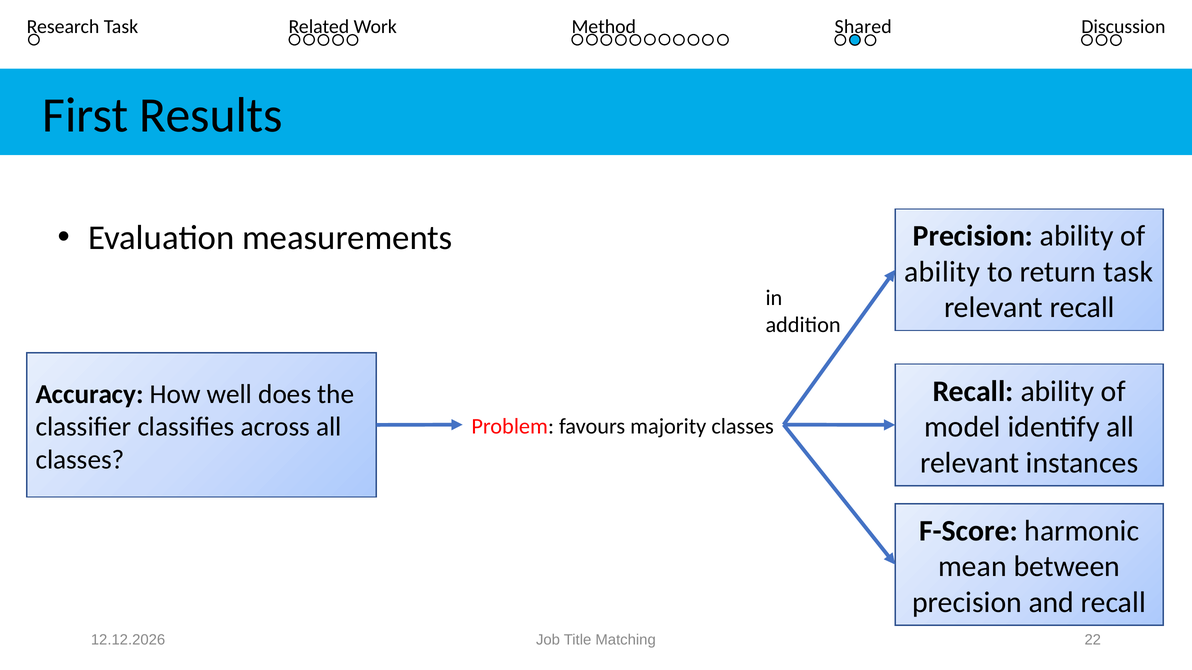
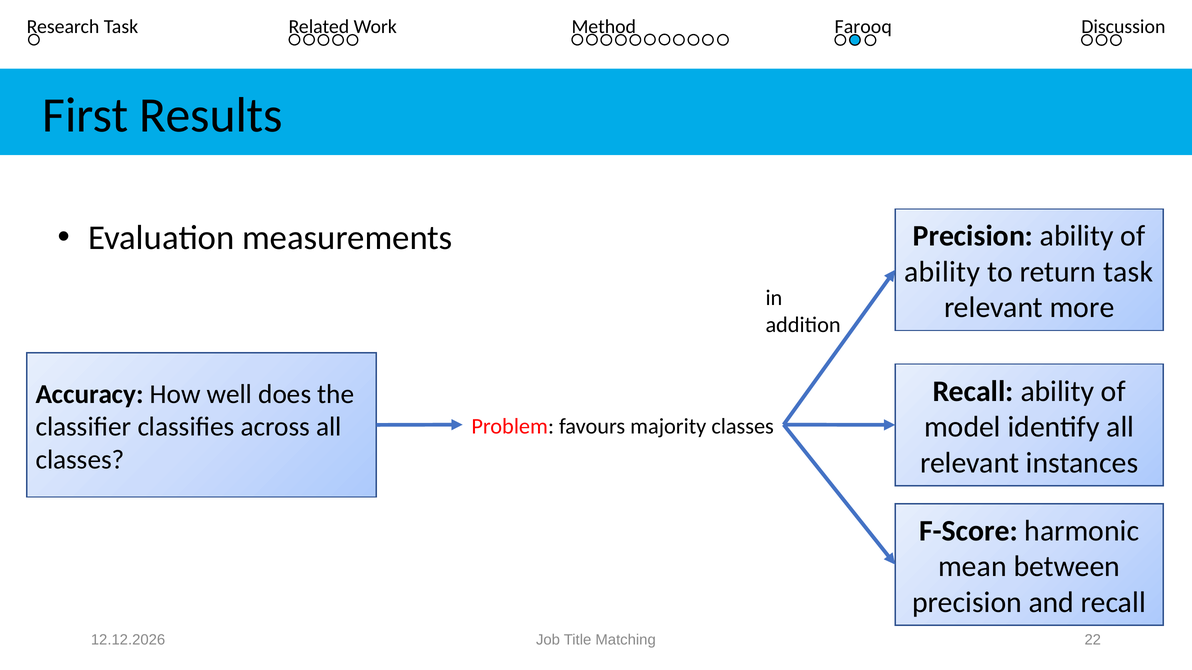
Shared: Shared -> Farooq
relevant recall: recall -> more
